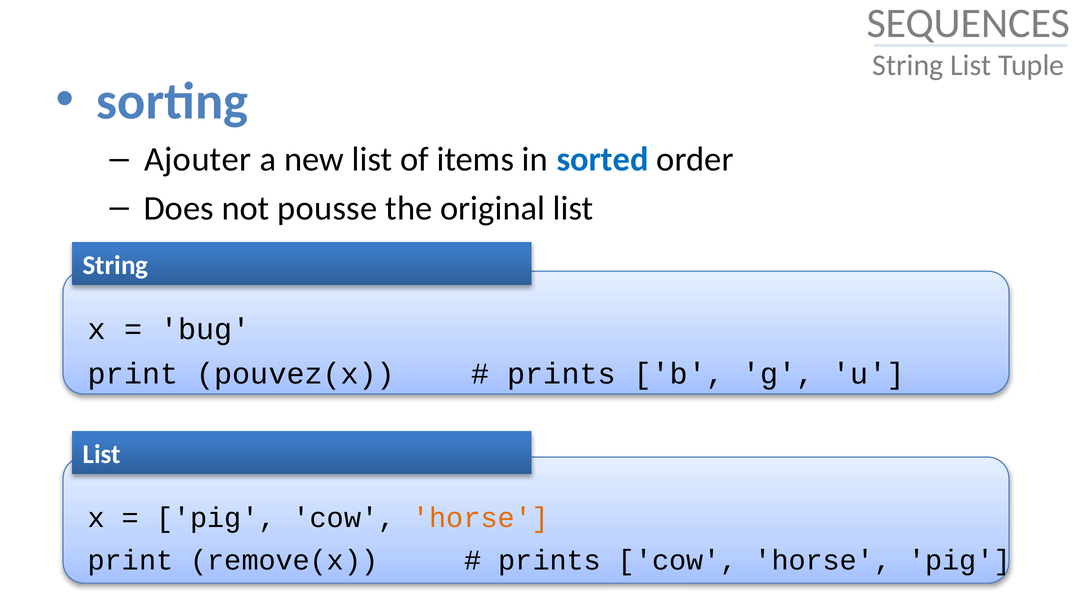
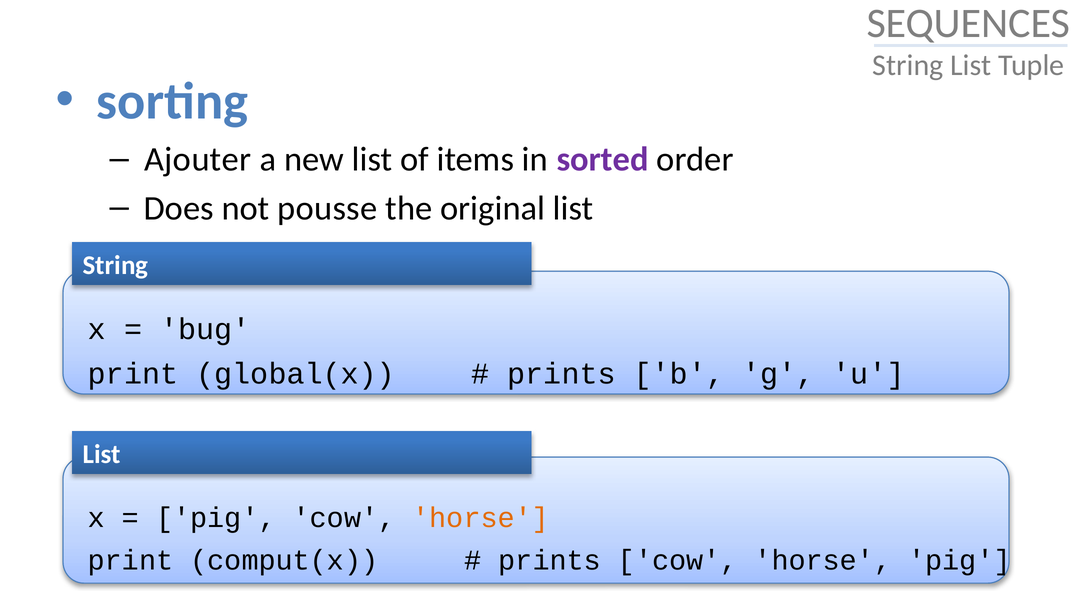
sorted colour: blue -> purple
pouvez(x: pouvez(x -> global(x
remove(x: remove(x -> comput(x
